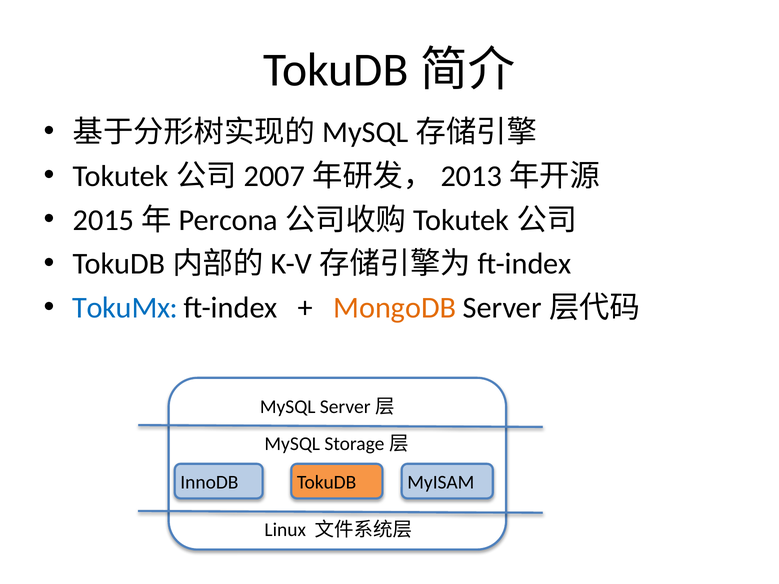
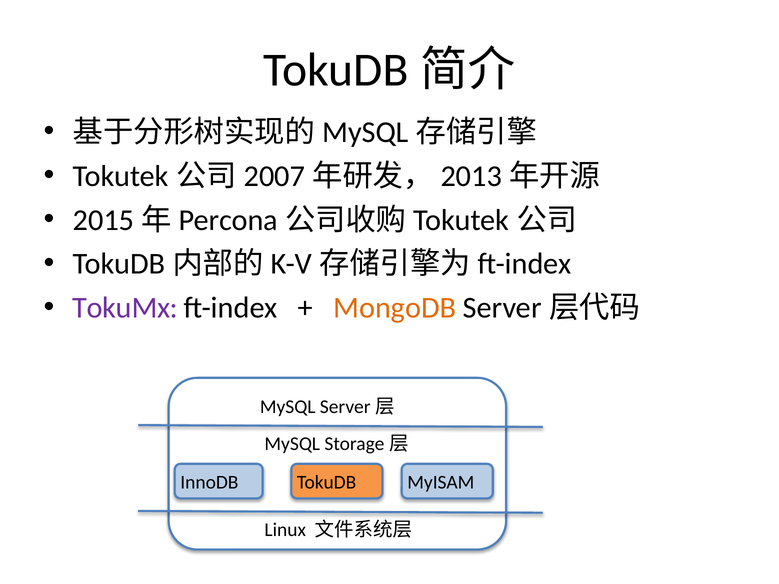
TokuMx colour: blue -> purple
